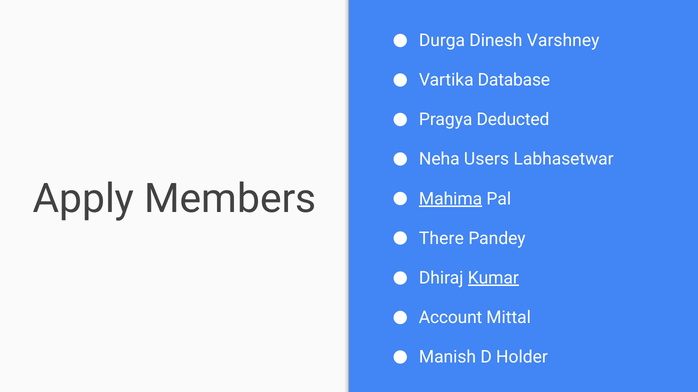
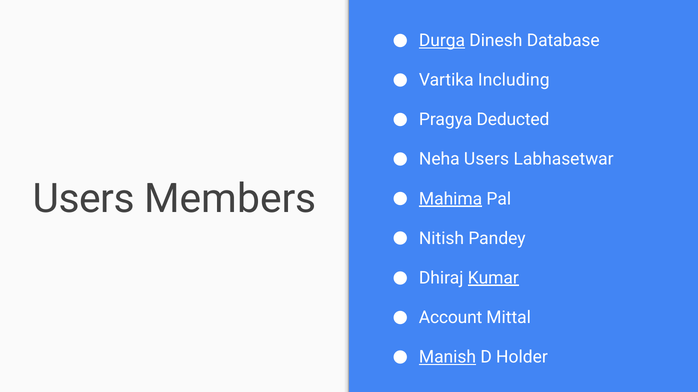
Durga underline: none -> present
Varshney: Varshney -> Database
Database: Database -> Including
Apply at (83, 199): Apply -> Users
There: There -> Nitish
Manish underline: none -> present
